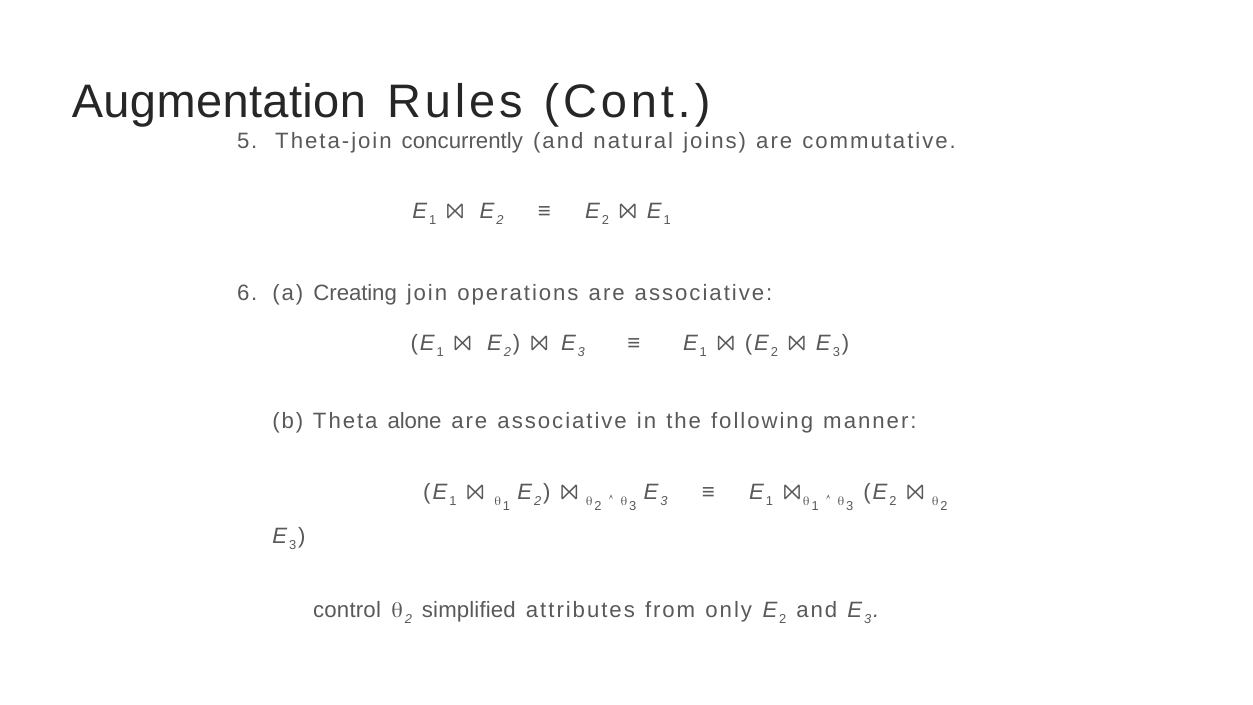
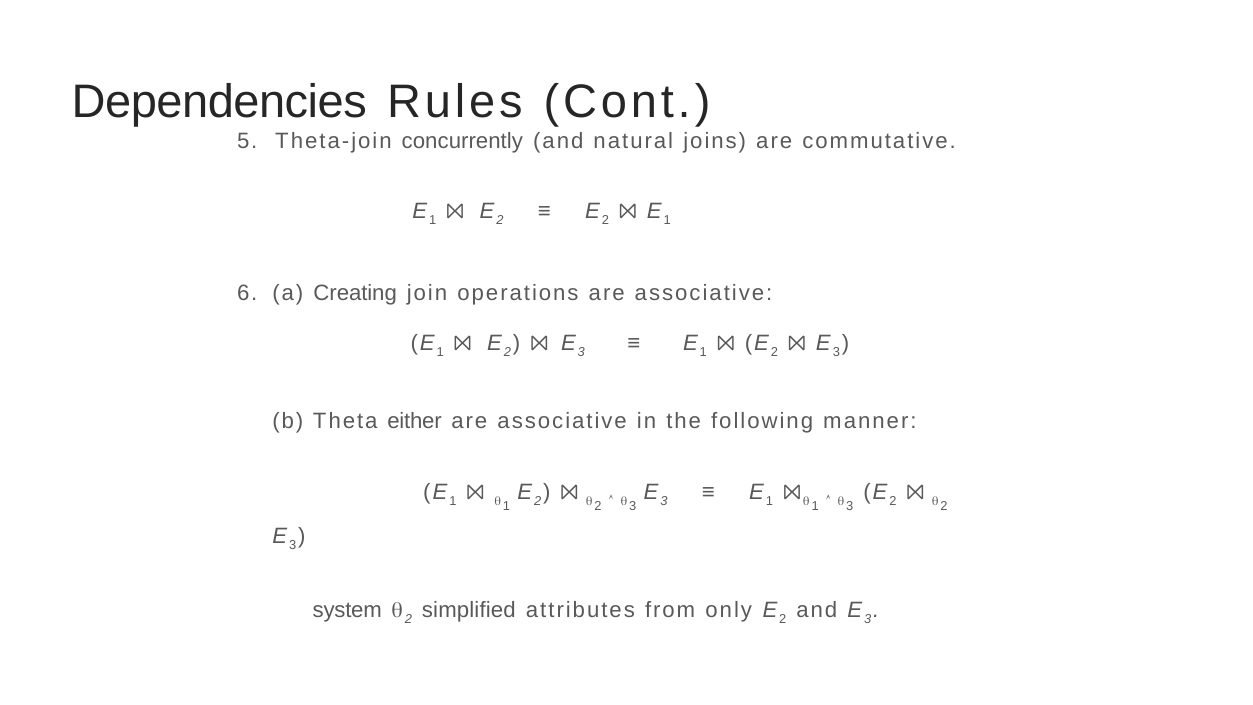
Augmentation: Augmentation -> Dependencies
alone: alone -> either
control: control -> system
